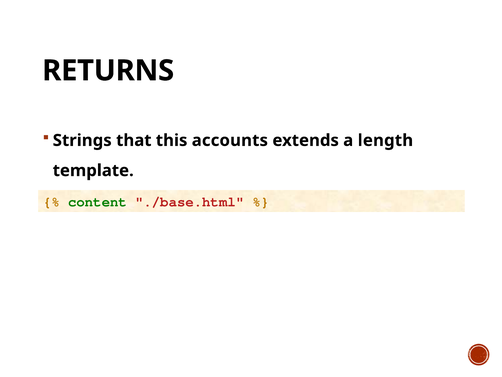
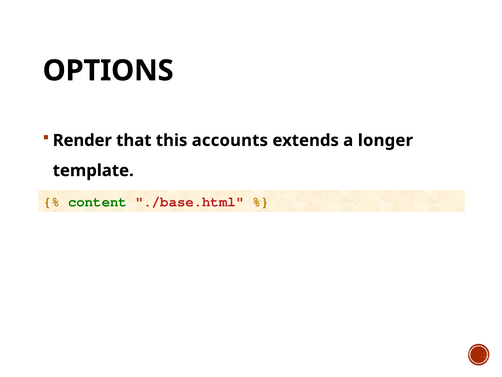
RETURNS: RETURNS -> OPTIONS
Strings: Strings -> Render
length: length -> longer
